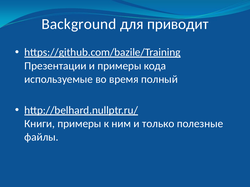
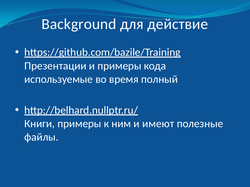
приводит: приводит -> действие
только: только -> имеют
